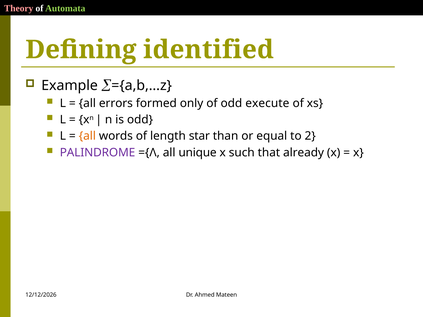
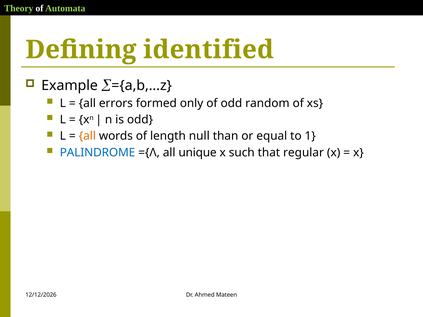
Theory colour: pink -> light green
execute: execute -> random
star: star -> null
2: 2 -> 1
PALINDROME colour: purple -> blue
already: already -> regular
